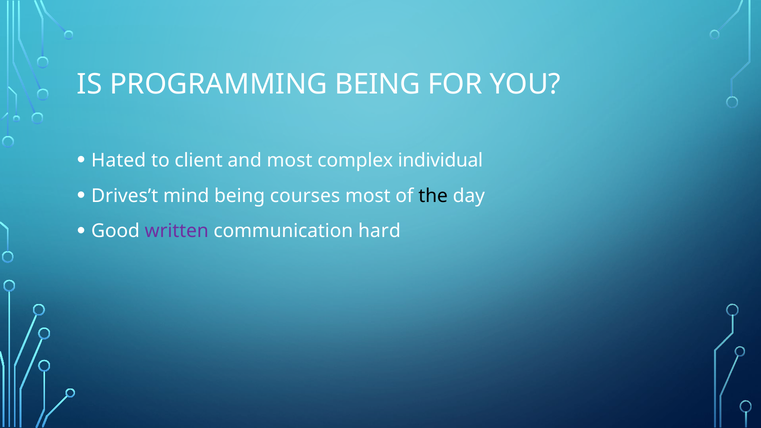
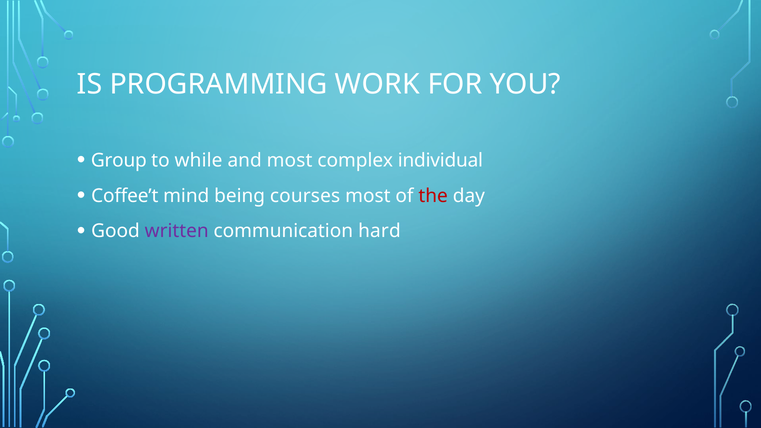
PROGRAMMING BEING: BEING -> WORK
Hated: Hated -> Group
client: client -> while
Drives’t: Drives’t -> Coffee’t
the colour: black -> red
